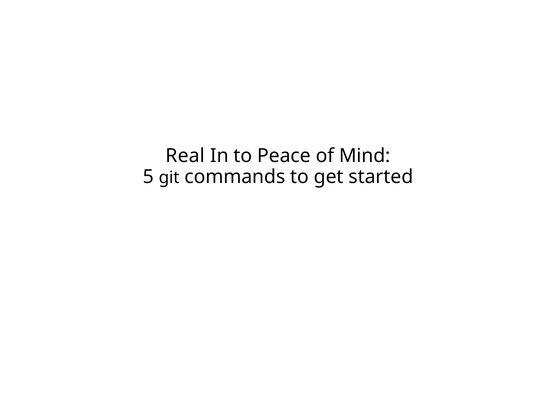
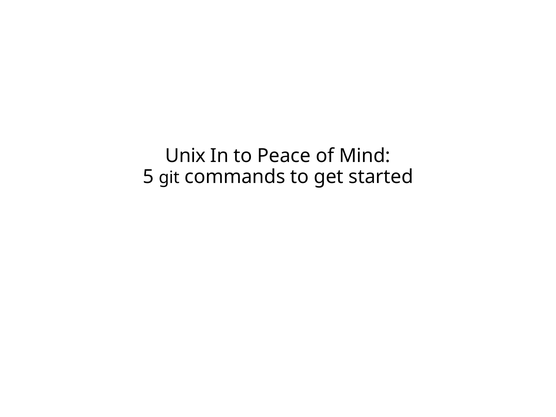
Real: Real -> Unix
